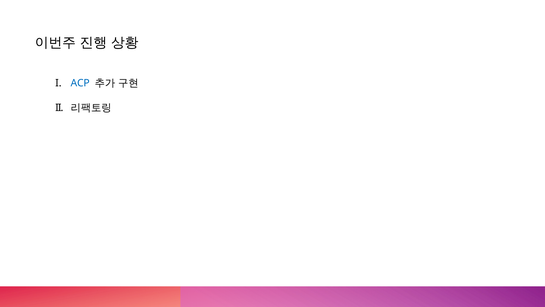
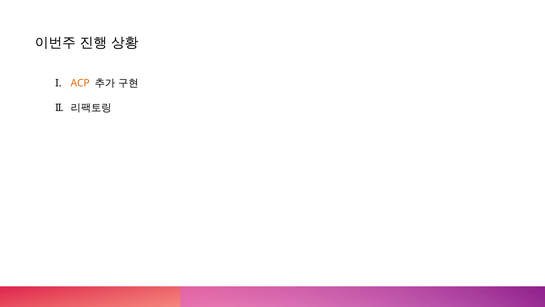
ACP colour: blue -> orange
